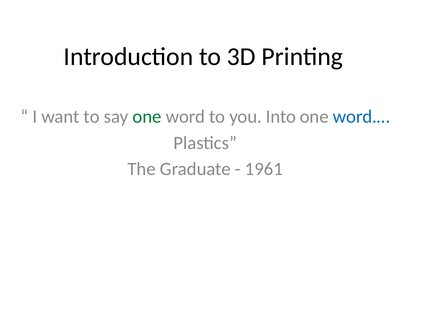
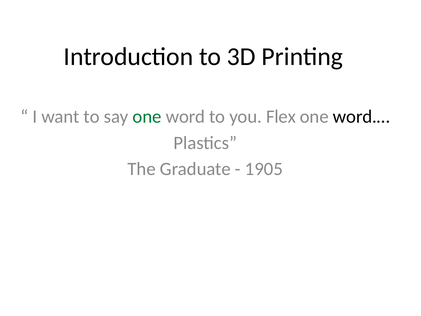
Into: Into -> Flex
word.… colour: blue -> black
1961: 1961 -> 1905
